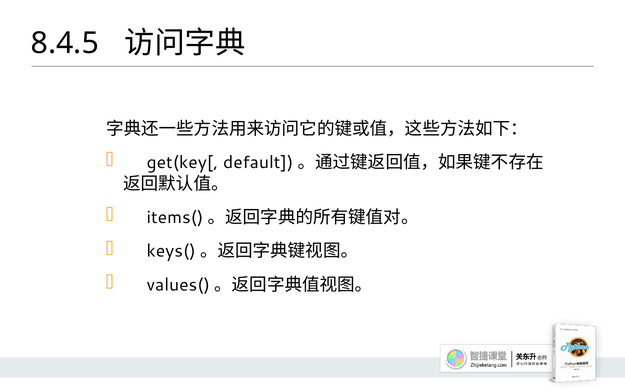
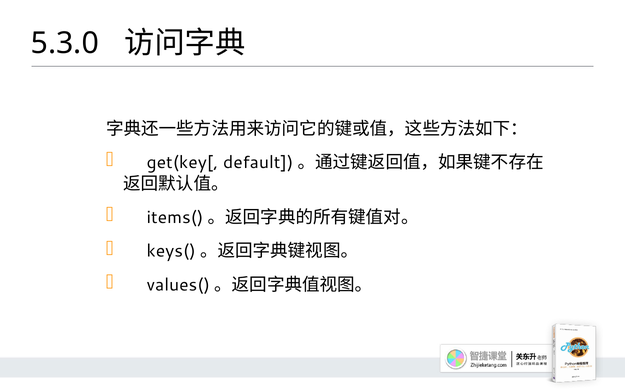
8.4.5: 8.4.5 -> 5.3.0
